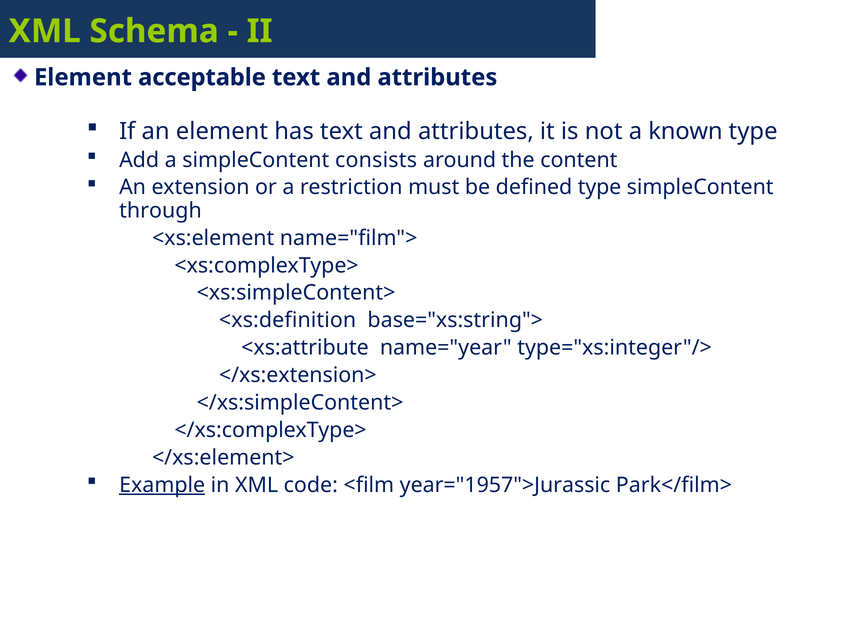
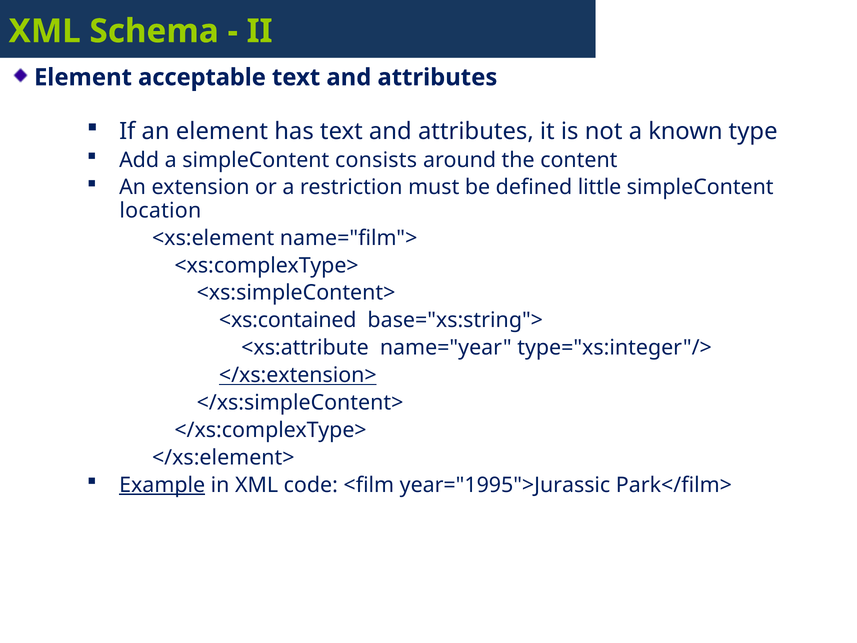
defined type: type -> little
through: through -> location
<xs:definition: <xs:definition -> <xs:contained
</xs:extension> underline: none -> present
year="1957">Jurassic: year="1957">Jurassic -> year="1995">Jurassic
